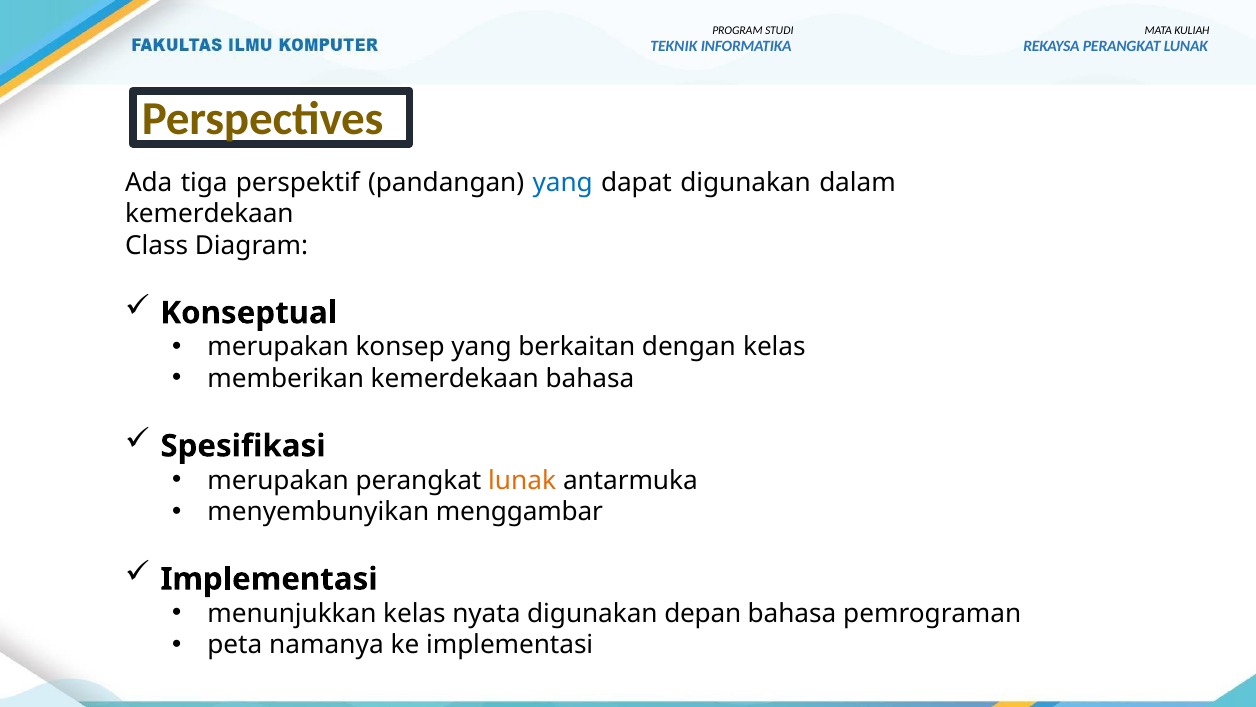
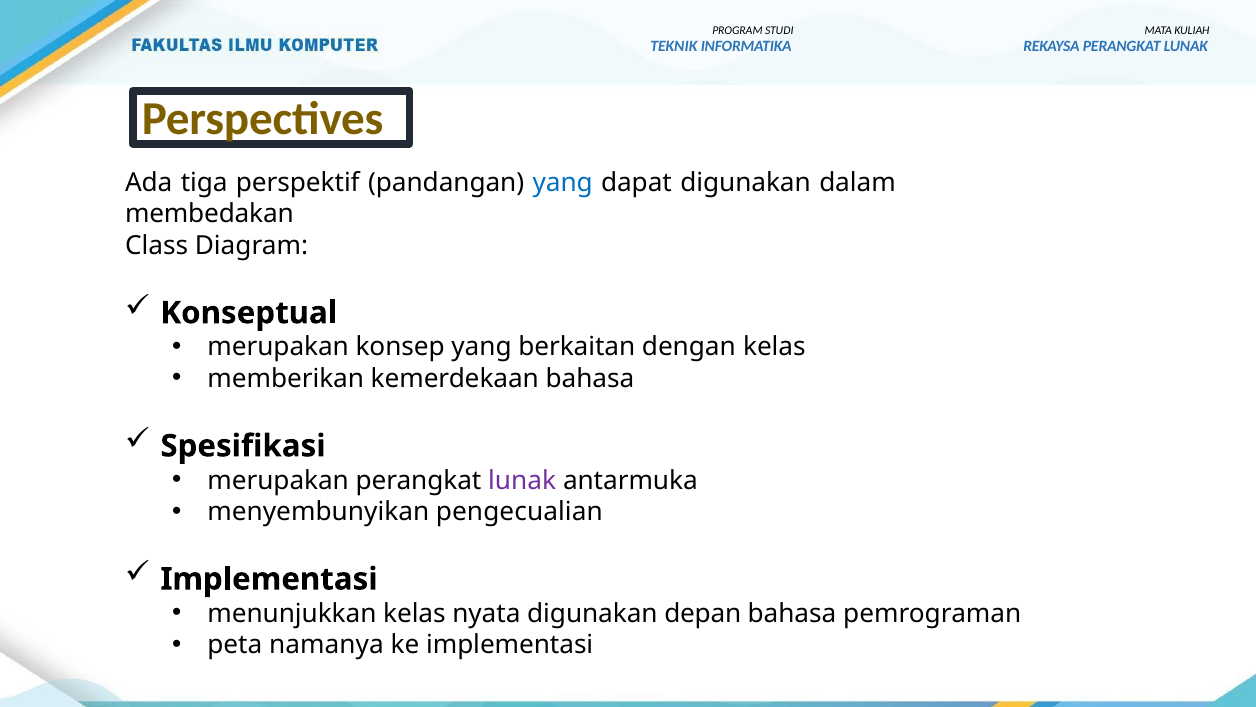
kemerdekaan at (209, 214): kemerdekaan -> membedakan
lunak at (522, 480) colour: orange -> purple
menggambar: menggambar -> pengecualian
